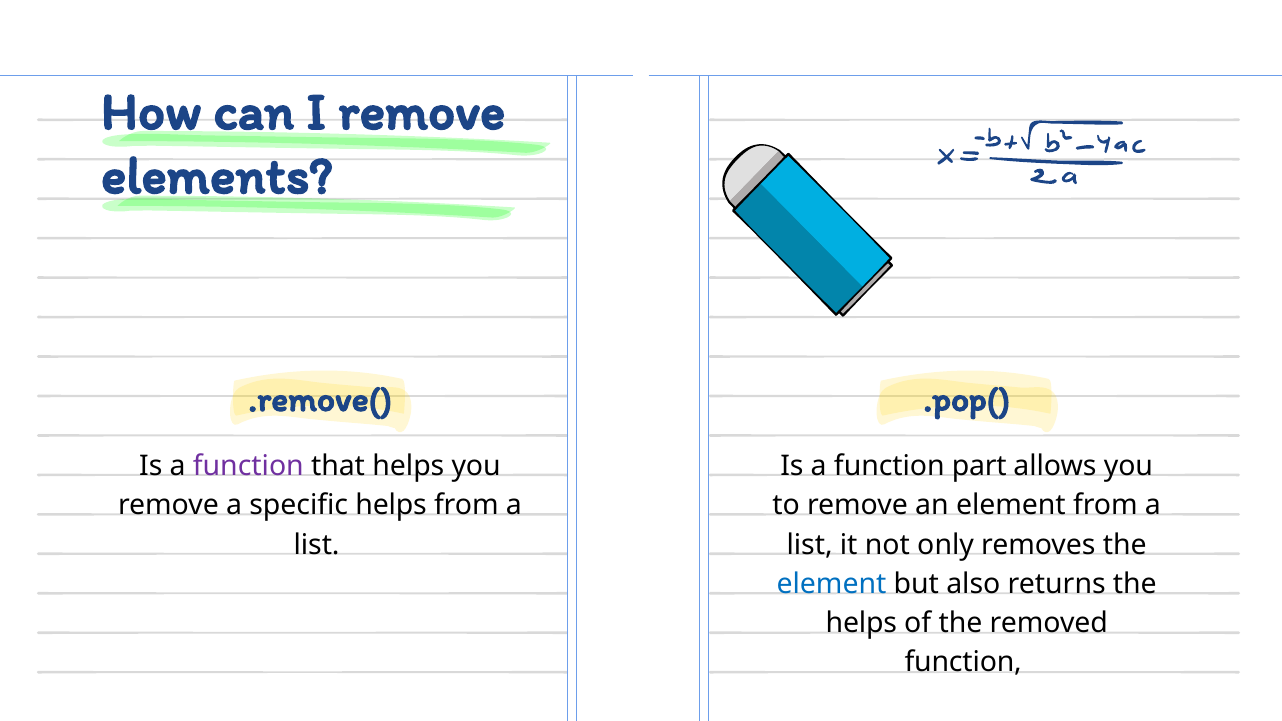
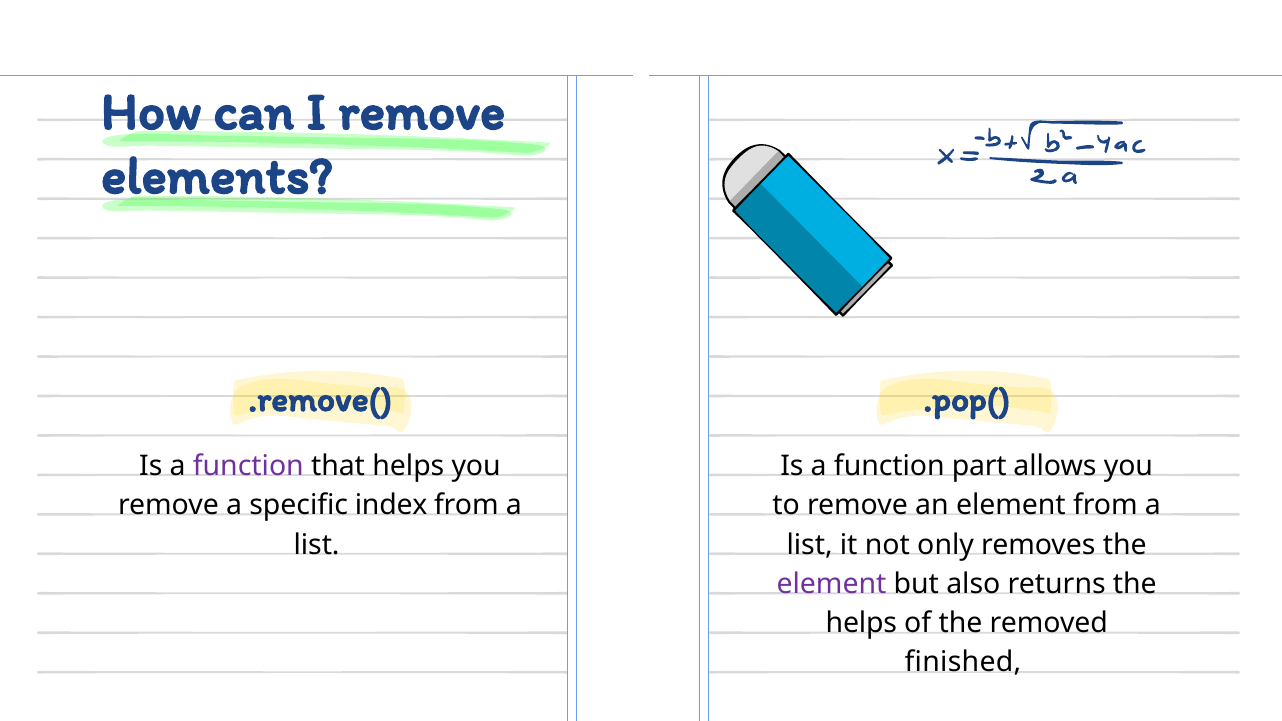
specific helps: helps -> index
element at (832, 584) colour: blue -> purple
function at (963, 663): function -> finished
